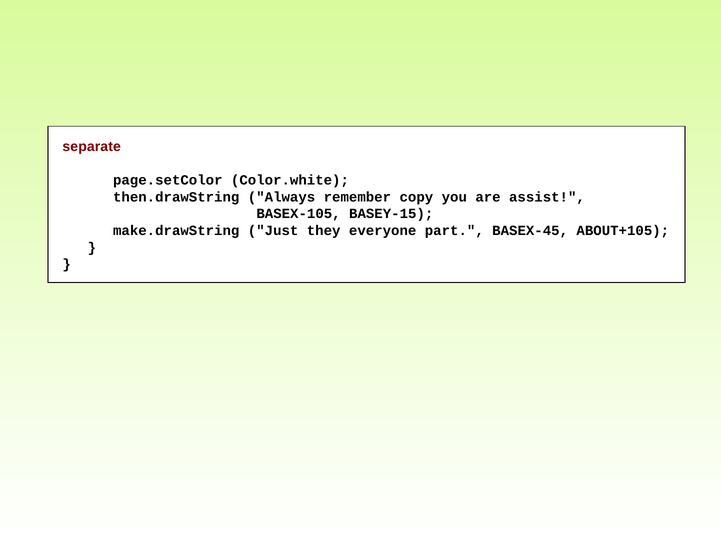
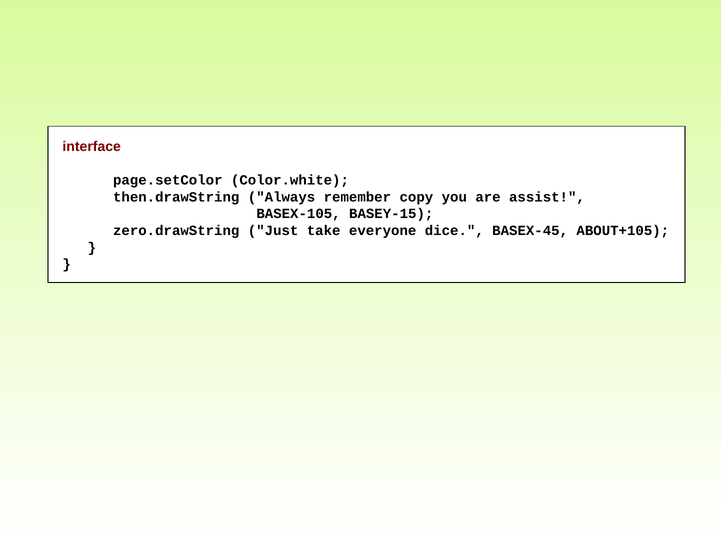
separate: separate -> interface
make.drawString: make.drawString -> zero.drawString
they: they -> take
part: part -> dice
